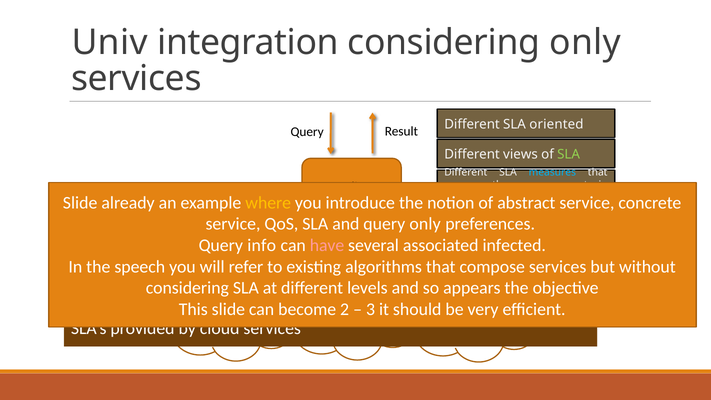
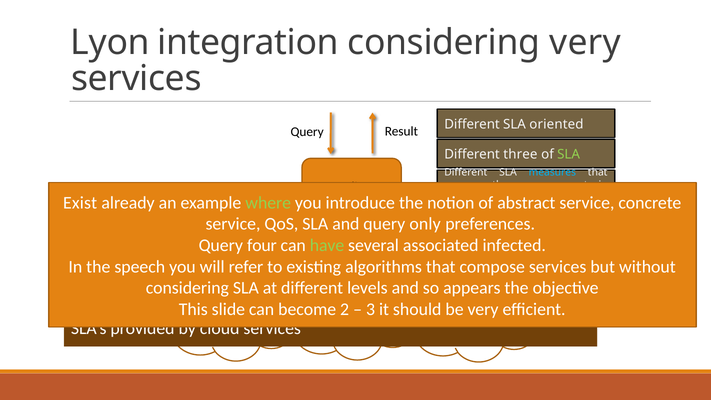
Univ: Univ -> Lyon
considering only: only -> very
views: views -> three
Slide at (80, 203): Slide -> Exist
where colour: yellow -> light green
info: info -> four
have colour: pink -> light green
